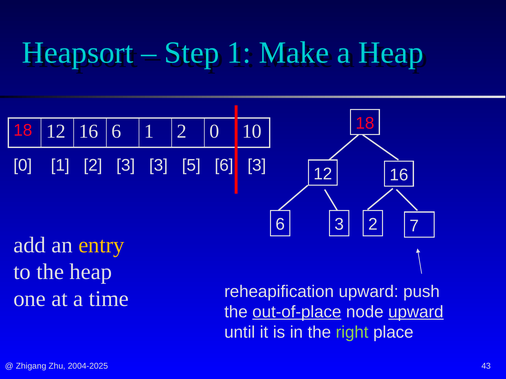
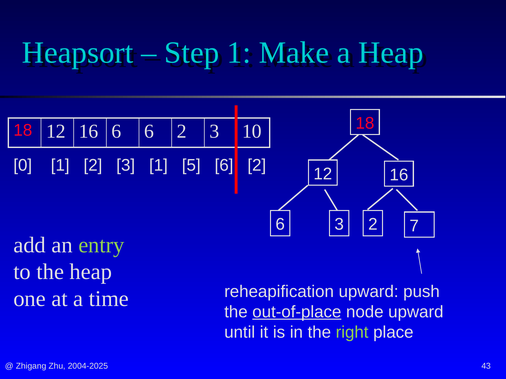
6 1: 1 -> 6
0 at (214, 132): 0 -> 3
3 3: 3 -> 1
5 6 3: 3 -> 2
entry colour: yellow -> light green
upward at (416, 312) underline: present -> none
